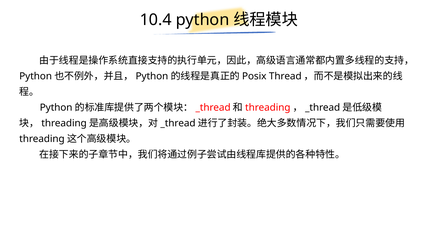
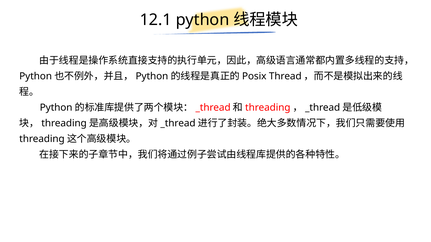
10.4: 10.4 -> 12.1
